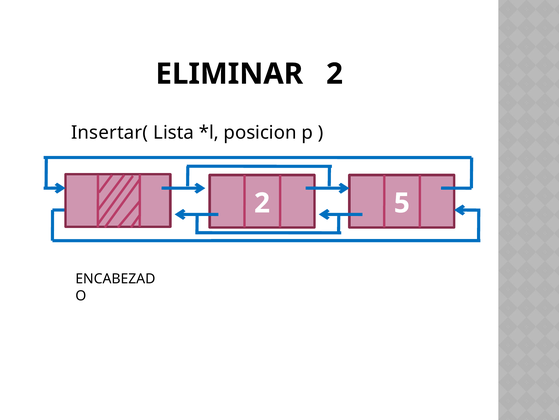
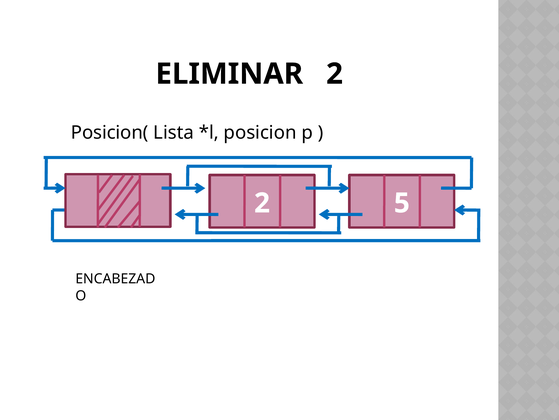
Insertar(: Insertar( -> Posicion(
